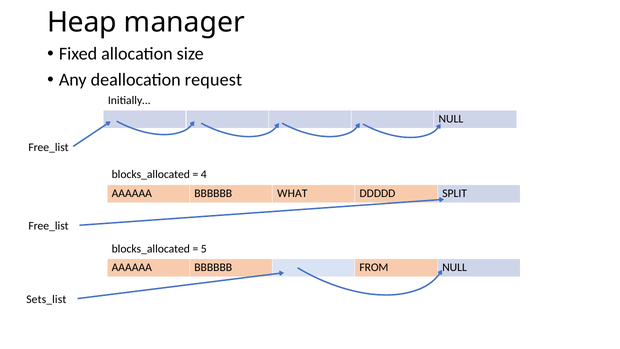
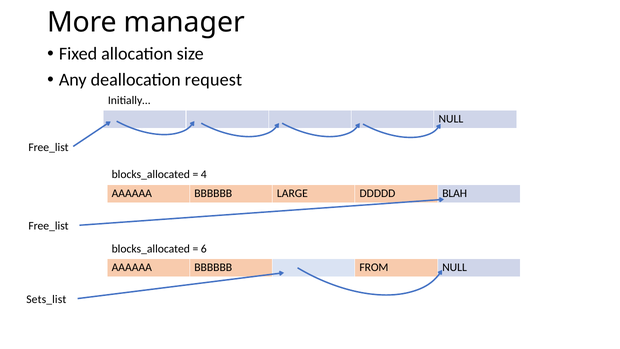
Heap: Heap -> More
WHAT: WHAT -> LARGE
SPLIT: SPLIT -> BLAH
5: 5 -> 6
